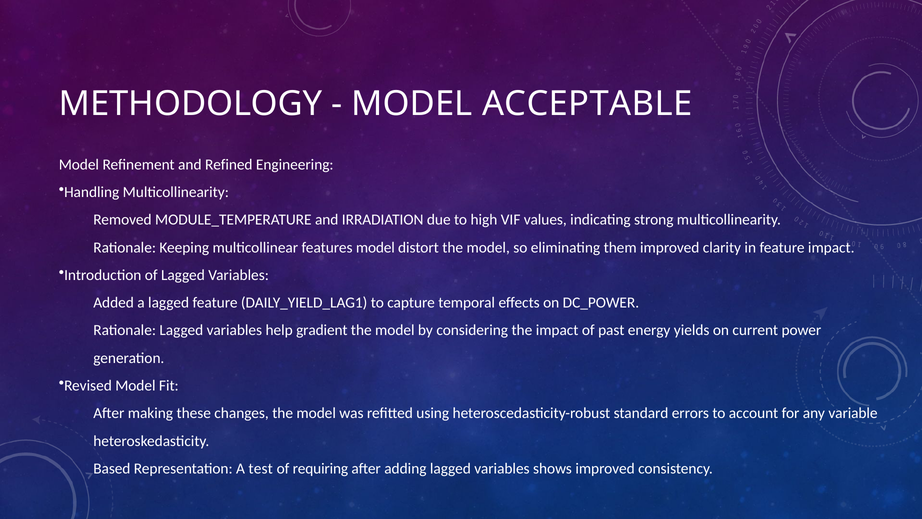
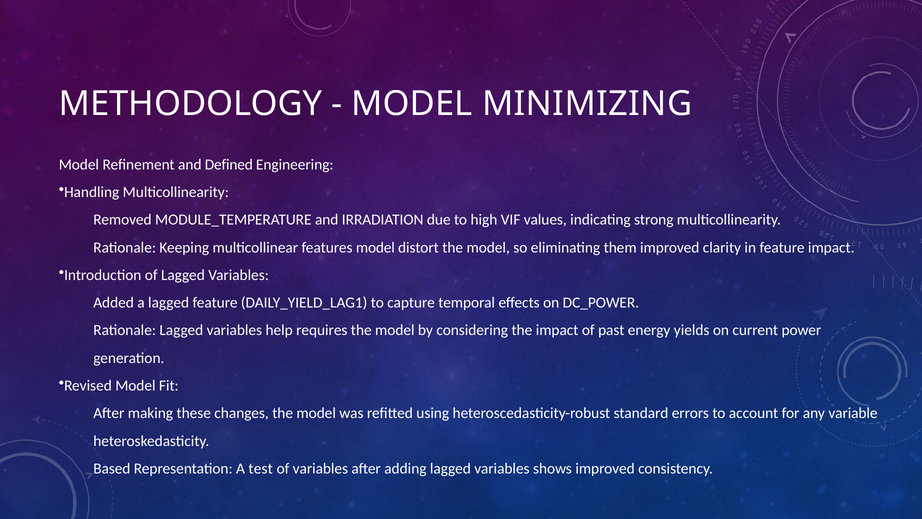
ACCEPTABLE: ACCEPTABLE -> MINIMIZING
Refined: Refined -> Defined
gradient: gradient -> requires
of requiring: requiring -> variables
